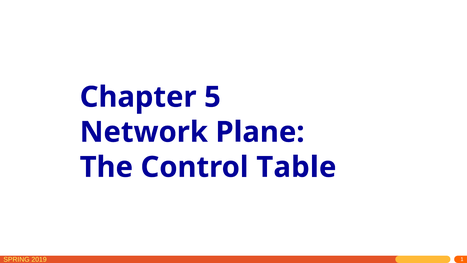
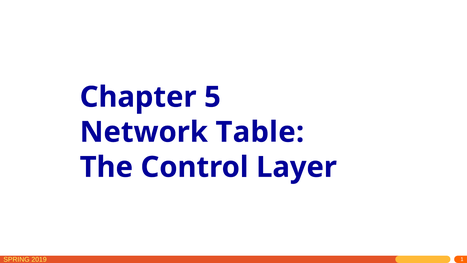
Plane: Plane -> Table
Table: Table -> Layer
